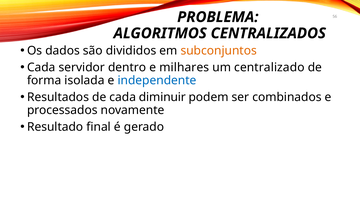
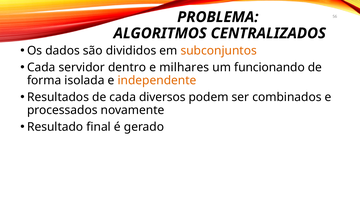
centralizado: centralizado -> funcionando
independente colour: blue -> orange
diminuir: diminuir -> diversos
